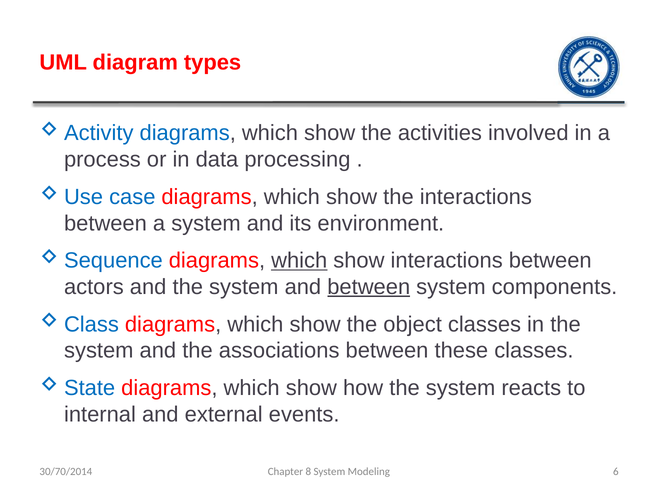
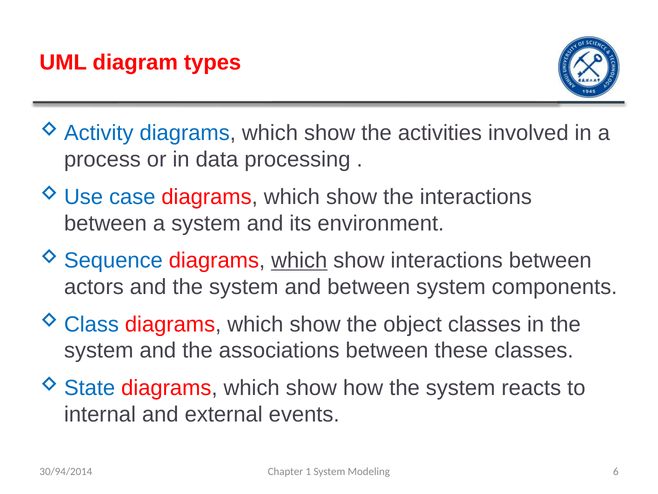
between at (369, 287) underline: present -> none
30/70/2014: 30/70/2014 -> 30/94/2014
8: 8 -> 1
